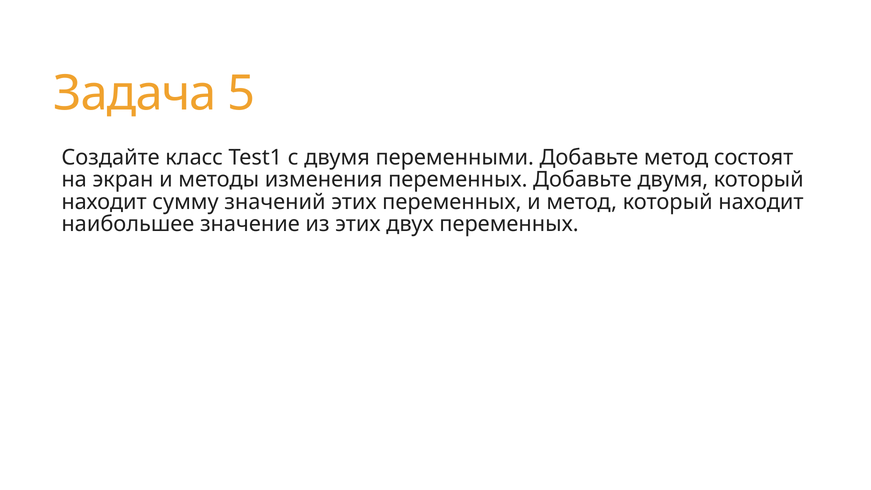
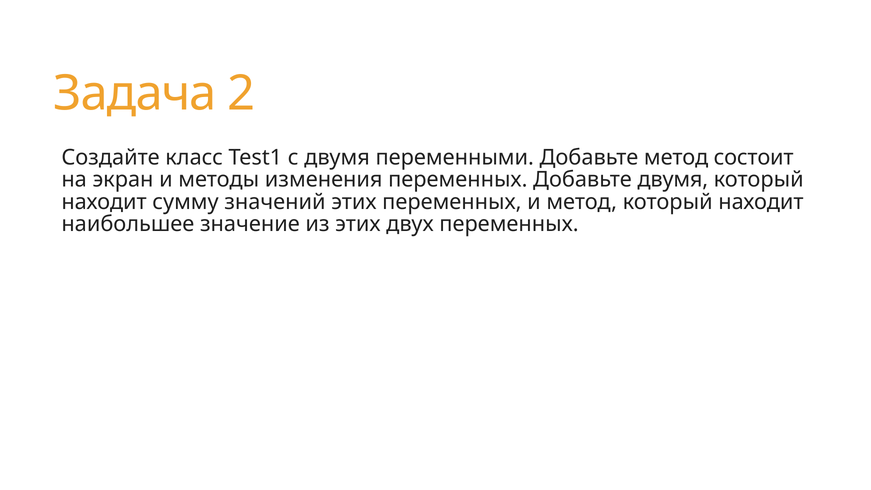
5: 5 -> 2
состоят: состоят -> состоит
